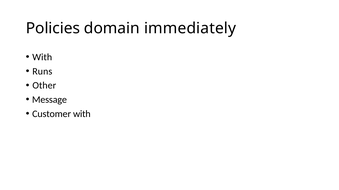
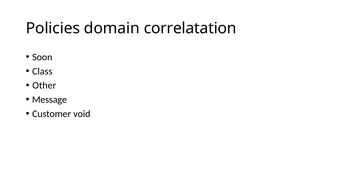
immediately: immediately -> correlatation
With at (42, 57): With -> Soon
Runs: Runs -> Class
Customer with: with -> void
